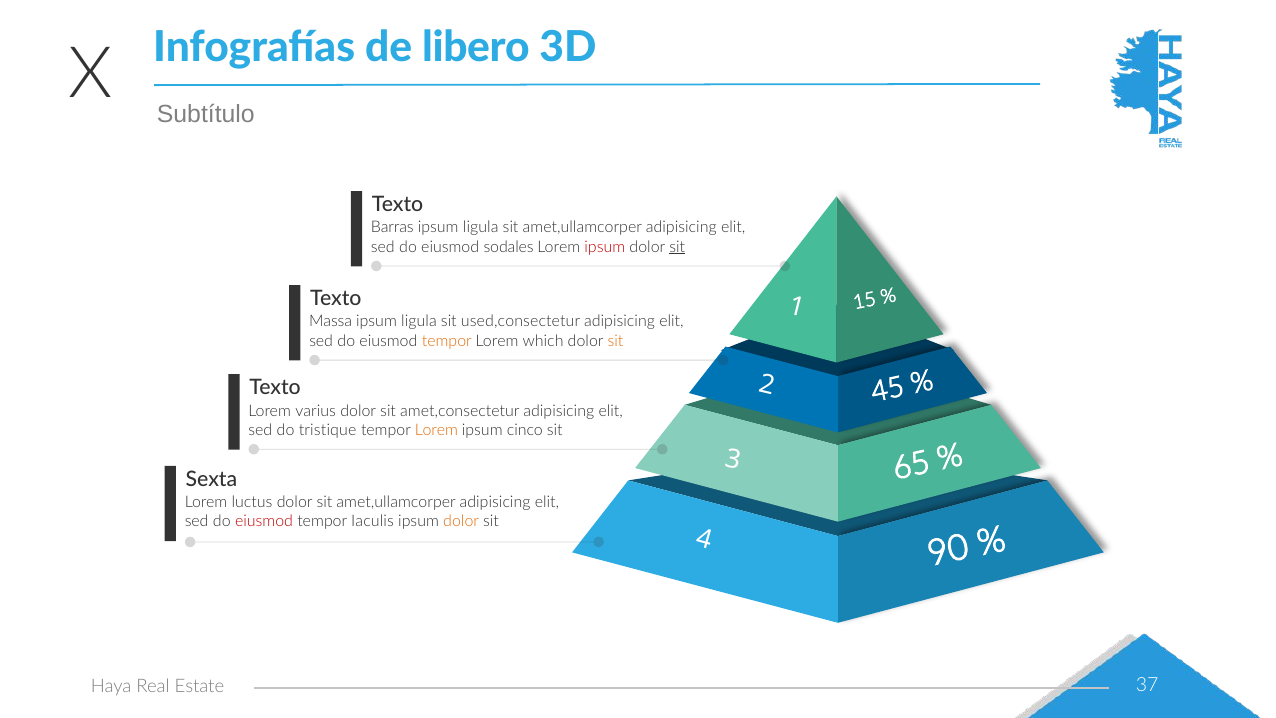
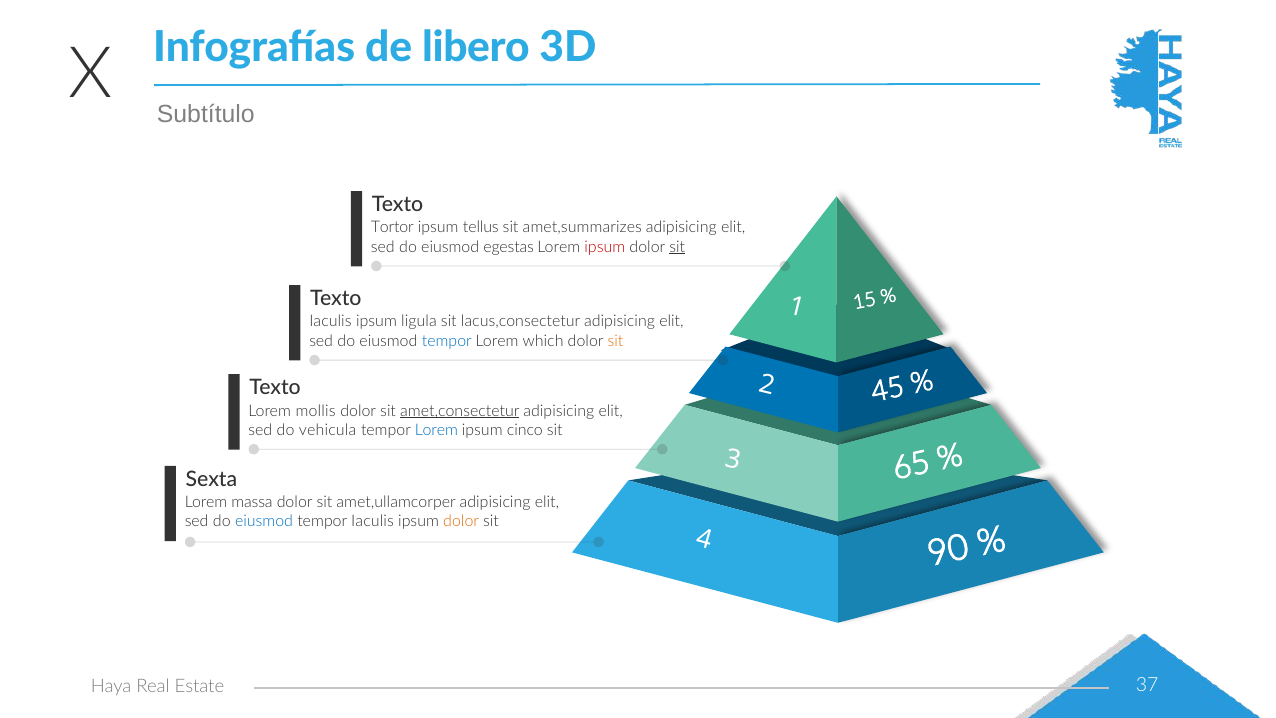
Barras: Barras -> Tortor
ligula at (481, 228): ligula -> tellus
amet,ullamcorper at (582, 228): amet,ullamcorper -> amet,summarizes
sodales: sodales -> egestas
Massa at (331, 322): Massa -> Iaculis
used,consectetur: used,consectetur -> lacus,consectetur
tempor at (447, 341) colour: orange -> blue
varius: varius -> mollis
amet,consectetur underline: none -> present
tristique: tristique -> vehicula
Lorem at (436, 430) colour: orange -> blue
luctus: luctus -> massa
eiusmod at (264, 521) colour: red -> blue
